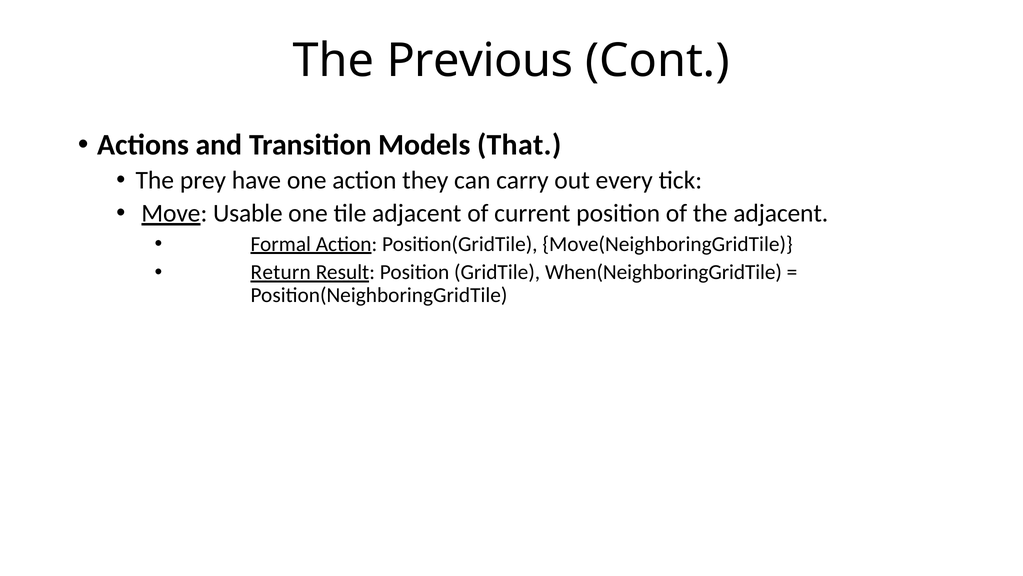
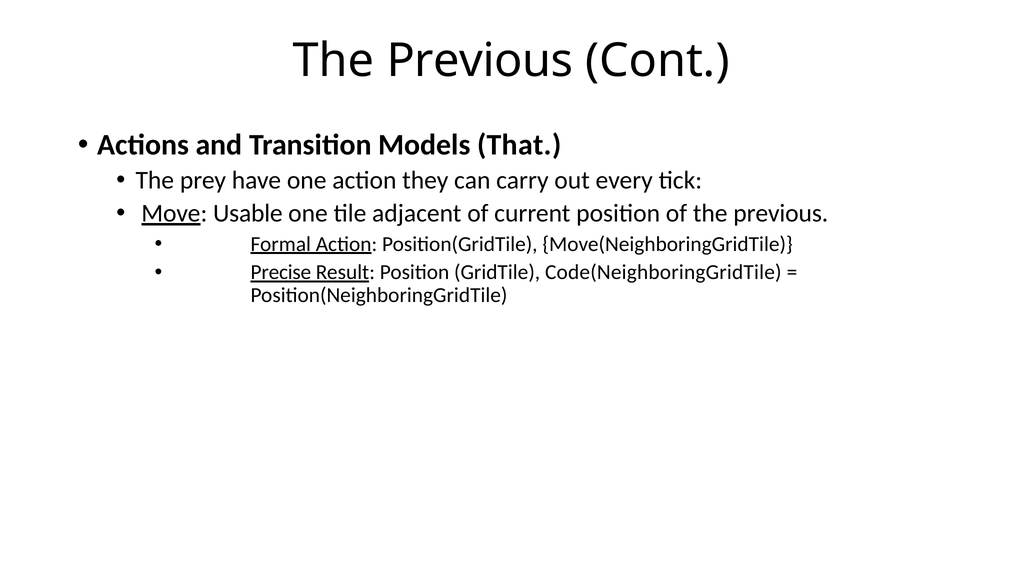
of the adjacent: adjacent -> previous
Return: Return -> Precise
When(NeighboringGridTile: When(NeighboringGridTile -> Code(NeighboringGridTile
